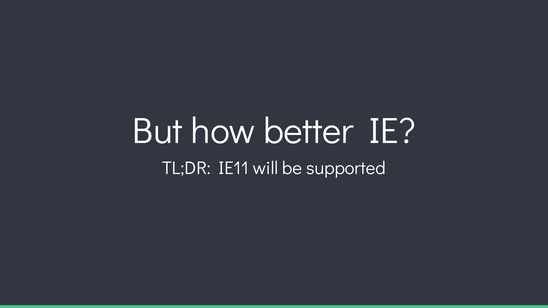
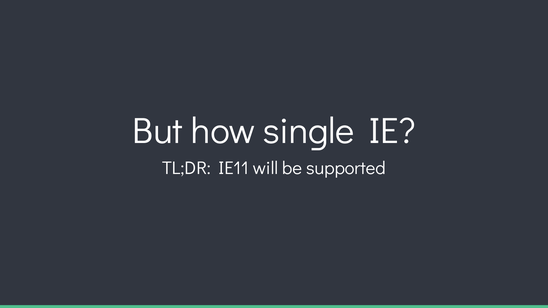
better: better -> single
